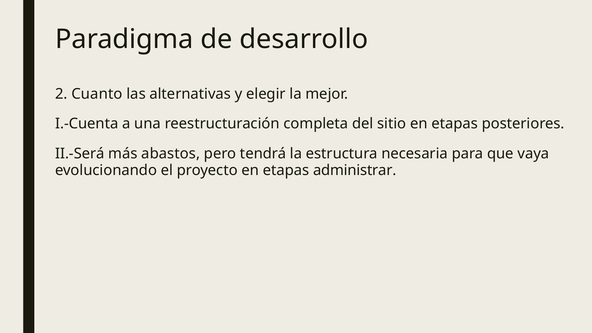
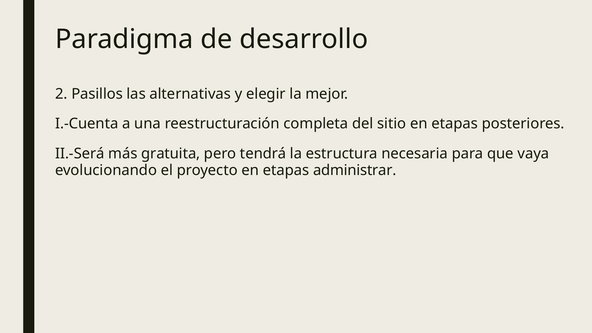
Cuanto: Cuanto -> Pasillos
abastos: abastos -> gratuita
